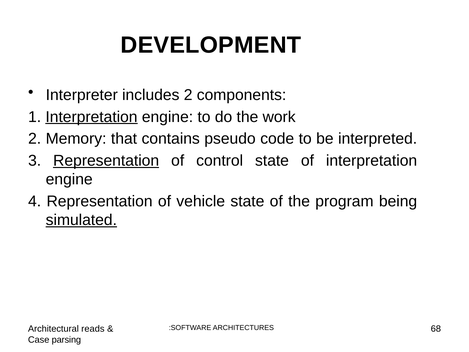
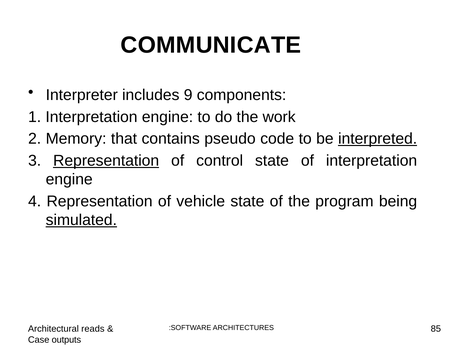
DEVELOPMENT: DEVELOPMENT -> COMMUNICATE
includes 2: 2 -> 9
Interpretation at (92, 117) underline: present -> none
interpreted underline: none -> present
68: 68 -> 85
parsing: parsing -> outputs
